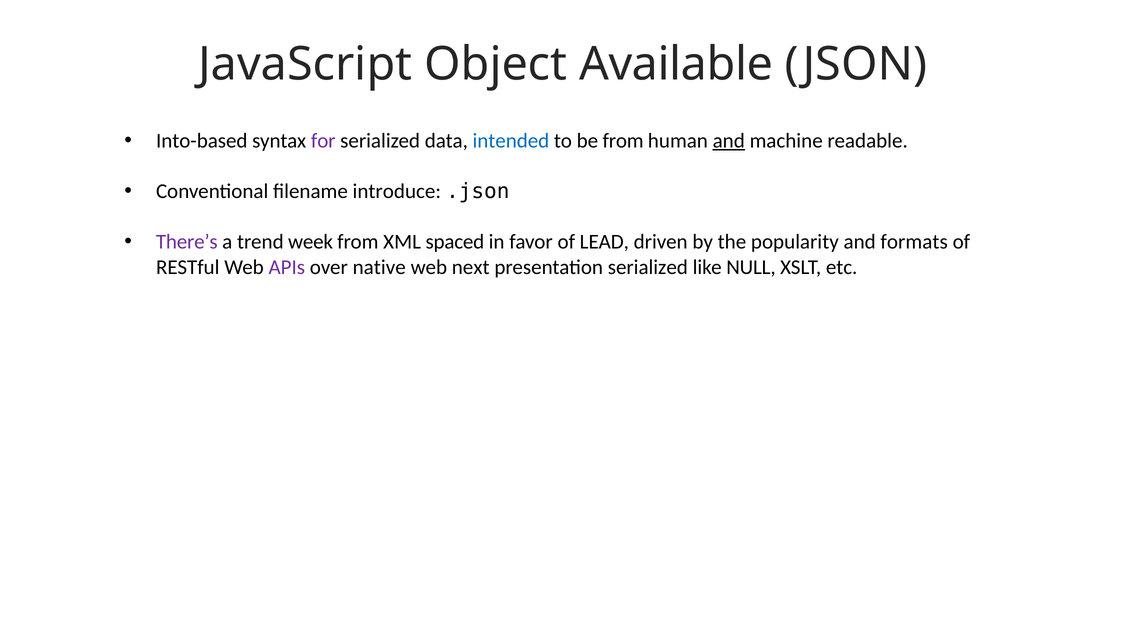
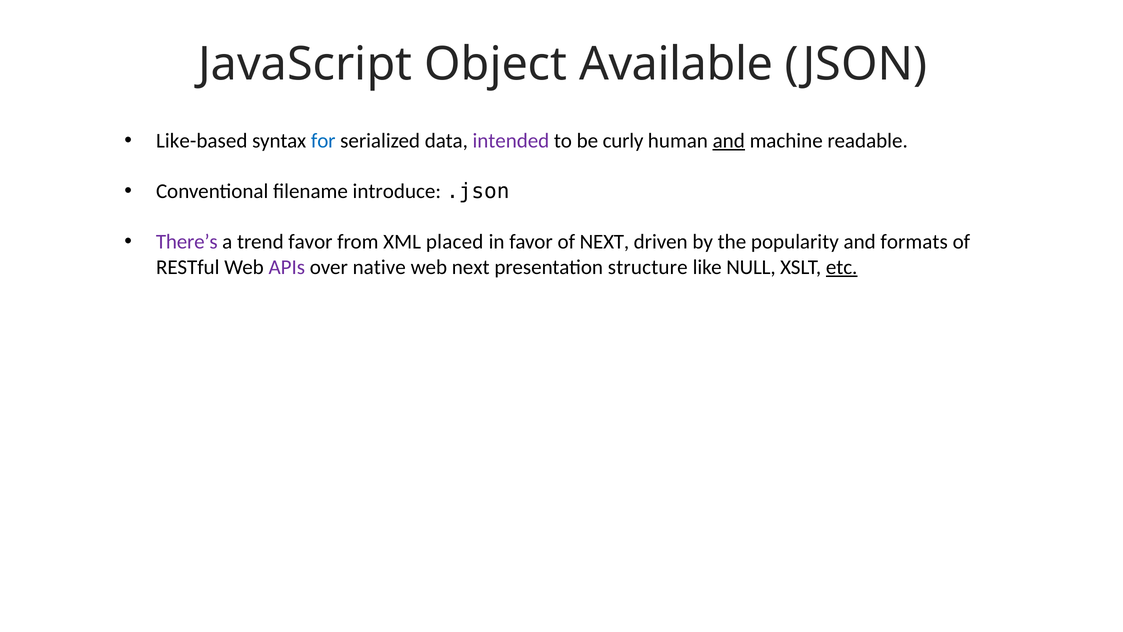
Into-based: Into-based -> Like-based
for colour: purple -> blue
intended colour: blue -> purple
be from: from -> curly
trend week: week -> favor
spaced: spaced -> placed
of LEAD: LEAD -> NEXT
presentation serialized: serialized -> structure
etc underline: none -> present
